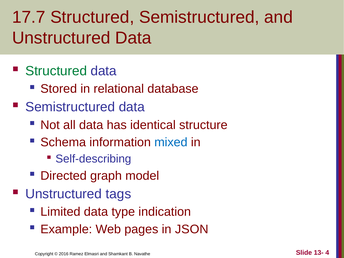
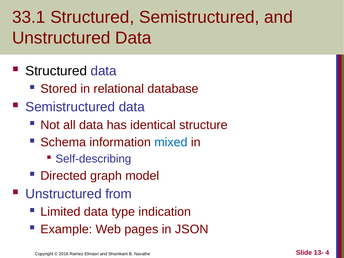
17.7: 17.7 -> 33.1
Structured at (56, 71) colour: green -> black
tags: tags -> from
